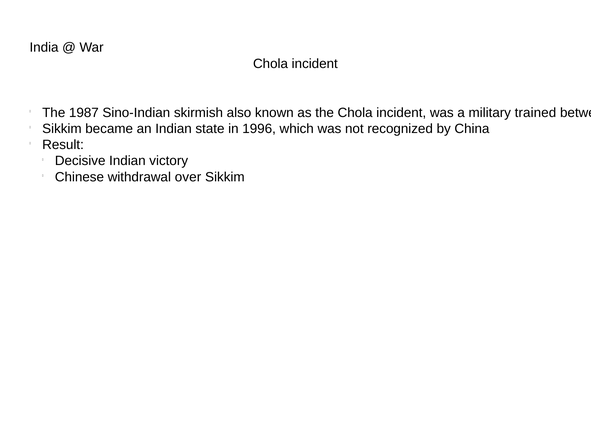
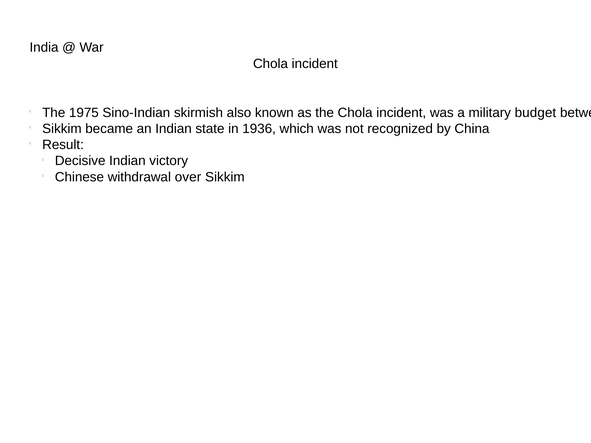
1987: 1987 -> 1975
trained: trained -> budget
1996: 1996 -> 1936
